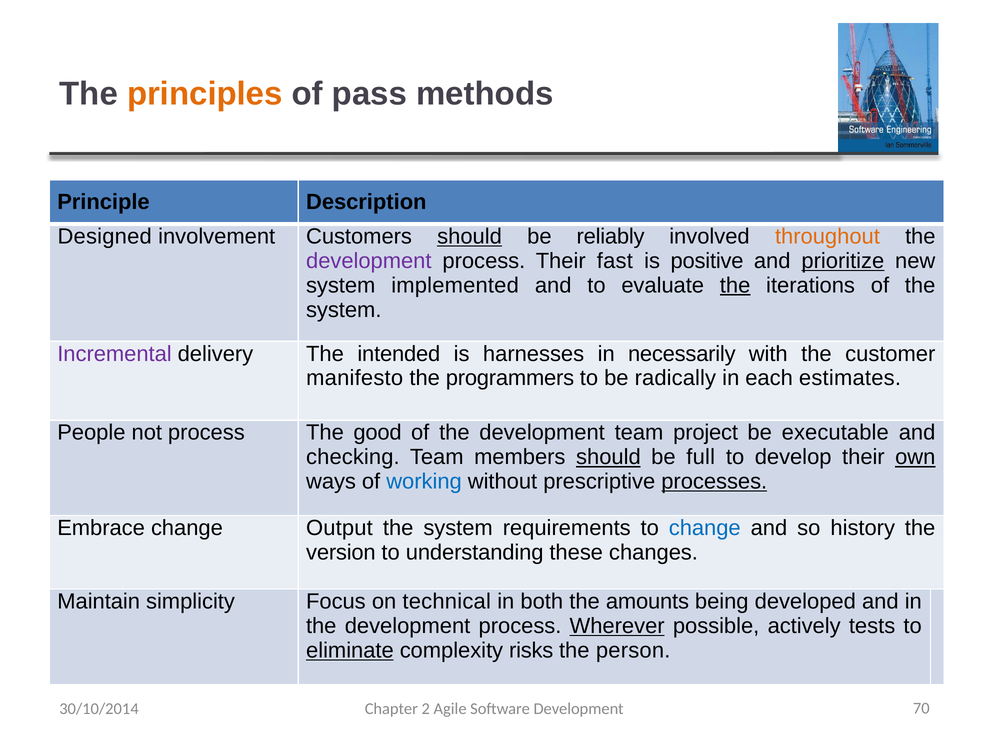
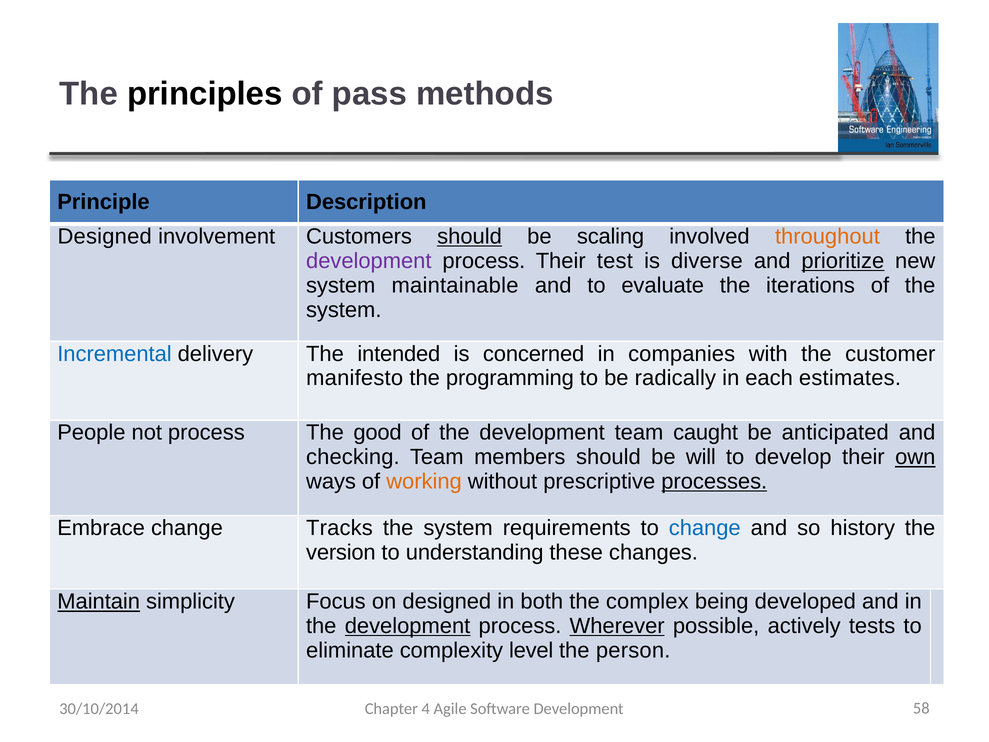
principles colour: orange -> black
reliably: reliably -> scaling
fast: fast -> test
positive: positive -> diverse
implemented: implemented -> maintainable
the at (735, 285) underline: present -> none
Incremental colour: purple -> blue
harnesses: harnesses -> concerned
necessarily: necessarily -> companies
programmers: programmers -> programming
project: project -> caught
executable: executable -> anticipated
should at (608, 457) underline: present -> none
full: full -> will
working colour: blue -> orange
Output: Output -> Tracks
Maintain underline: none -> present
on technical: technical -> designed
amounts: amounts -> complex
development at (408, 626) underline: none -> present
eliminate underline: present -> none
risks: risks -> level
2: 2 -> 4
70: 70 -> 58
